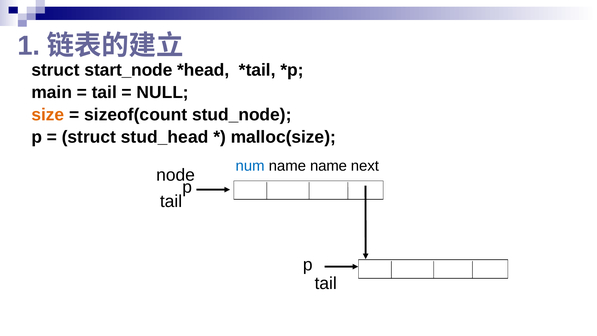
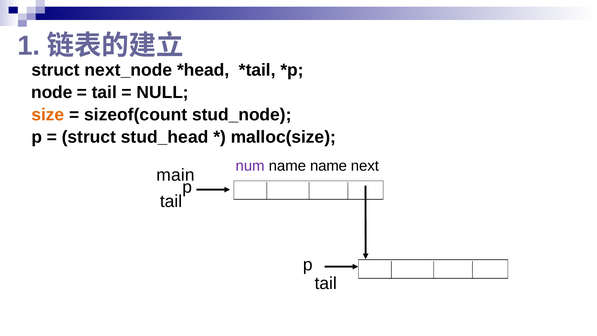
start_node: start_node -> next_node
main: main -> node
num colour: blue -> purple
node: node -> main
